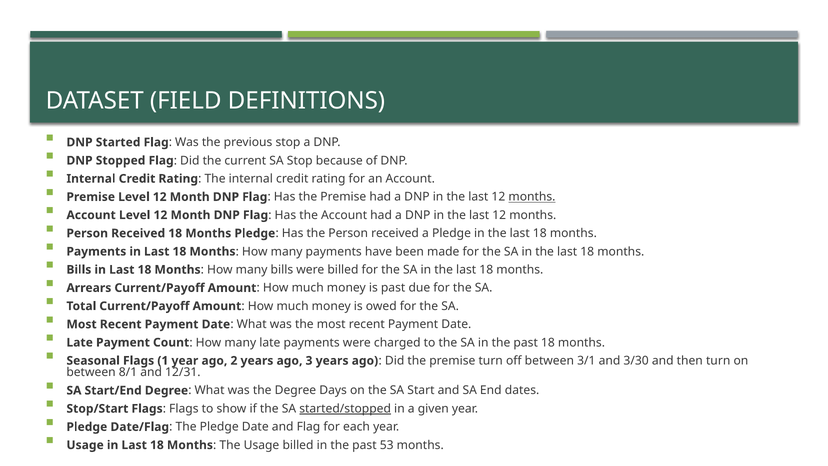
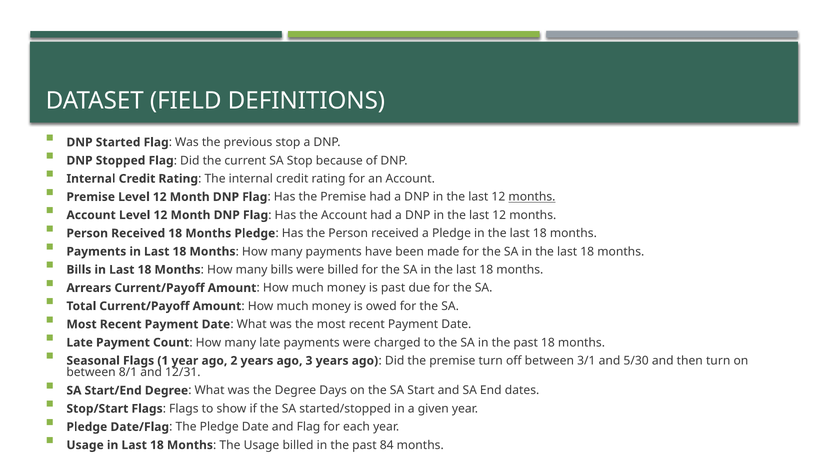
3/30: 3/30 -> 5/30
started/stopped underline: present -> none
53: 53 -> 84
